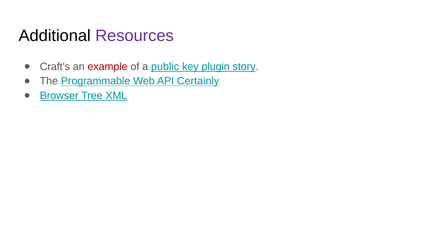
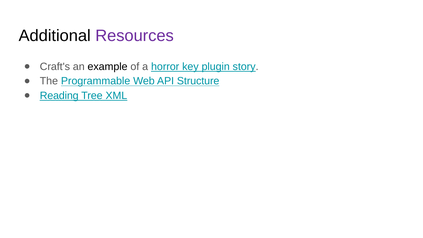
example colour: red -> black
public: public -> horror
Certainly: Certainly -> Structure
Browser: Browser -> Reading
